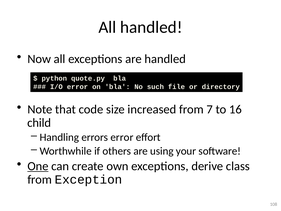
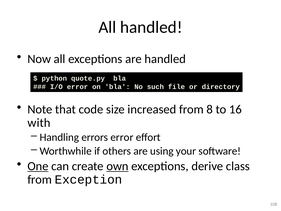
7: 7 -> 8
child: child -> with
own underline: none -> present
